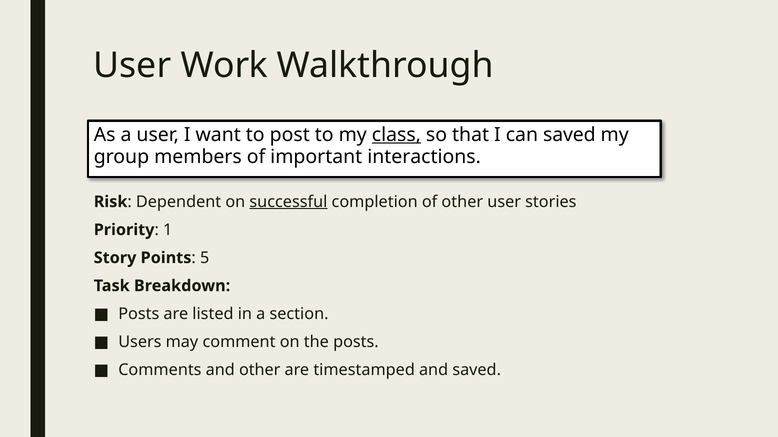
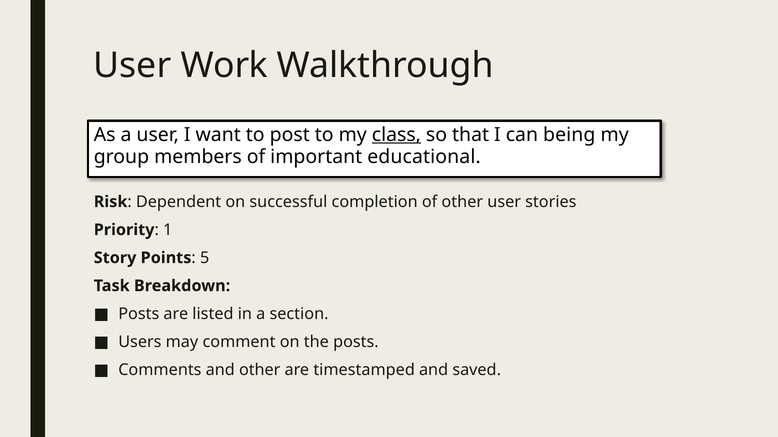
can saved: saved -> being
interactions: interactions -> educational
successful underline: present -> none
